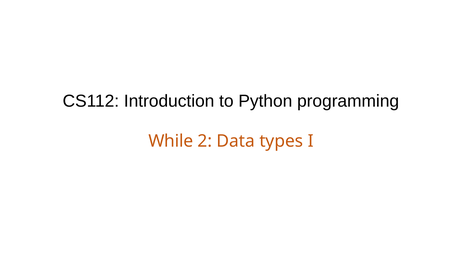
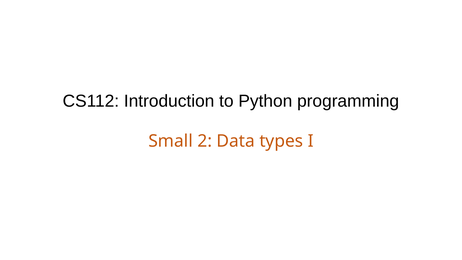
While: While -> Small
